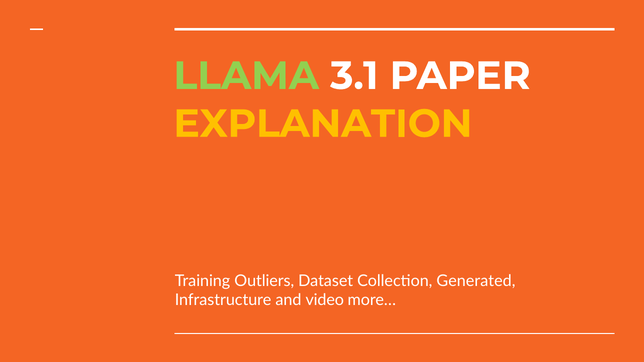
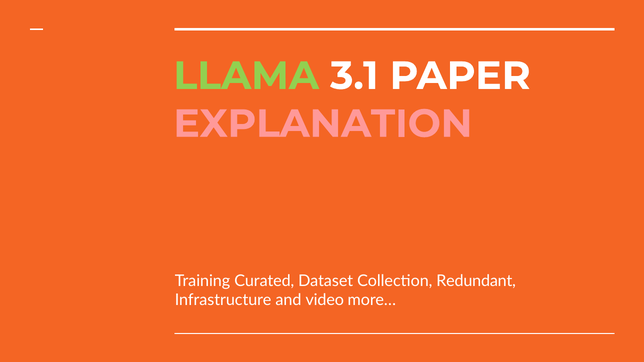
EXPLANATION colour: yellow -> pink
Outliers: Outliers -> Curated
Generated: Generated -> Redundant
